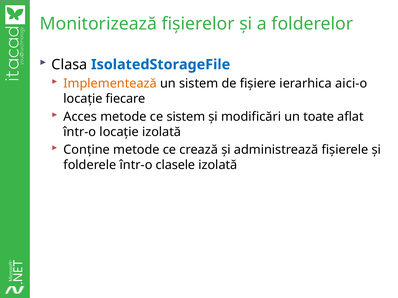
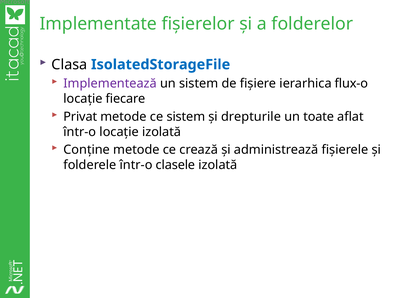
Monitorizează: Monitorizează -> Implementate
Implementează colour: orange -> purple
aici-o: aici-o -> flux-o
Acces: Acces -> Privat
modificări: modificări -> drepturile
